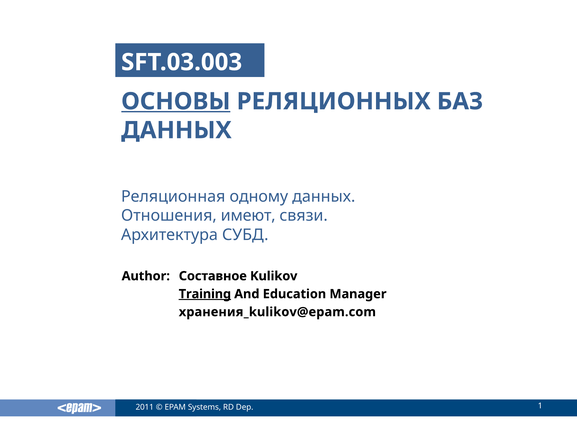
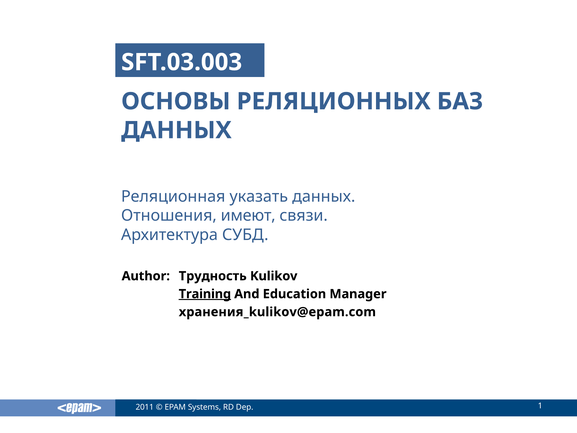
ОСНОВЫ underline: present -> none
одному: одному -> указать
Составное: Составное -> Трудность
